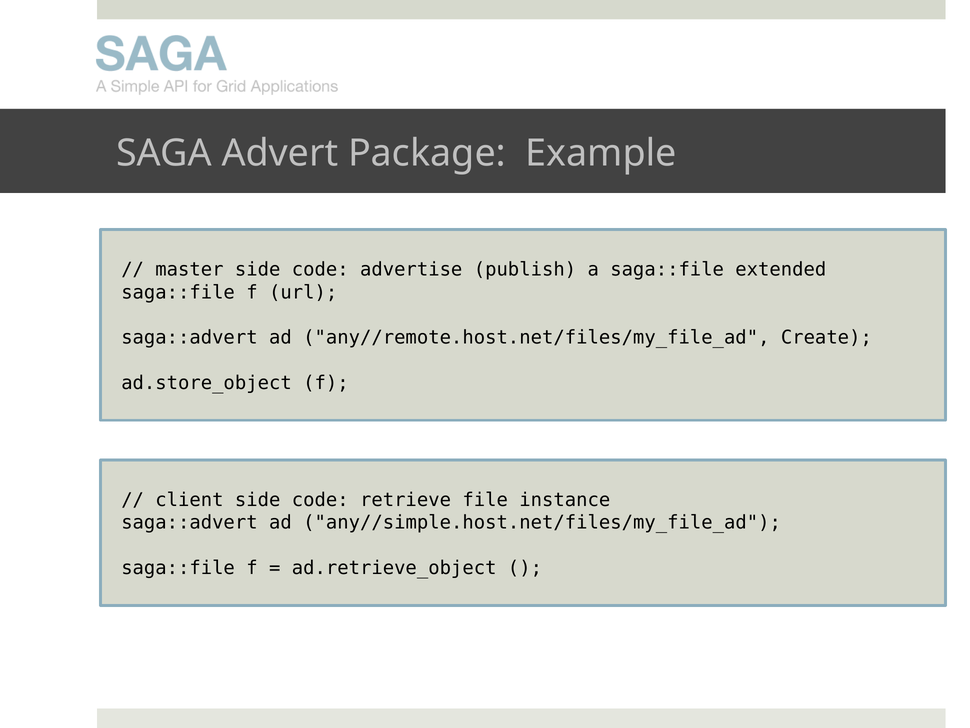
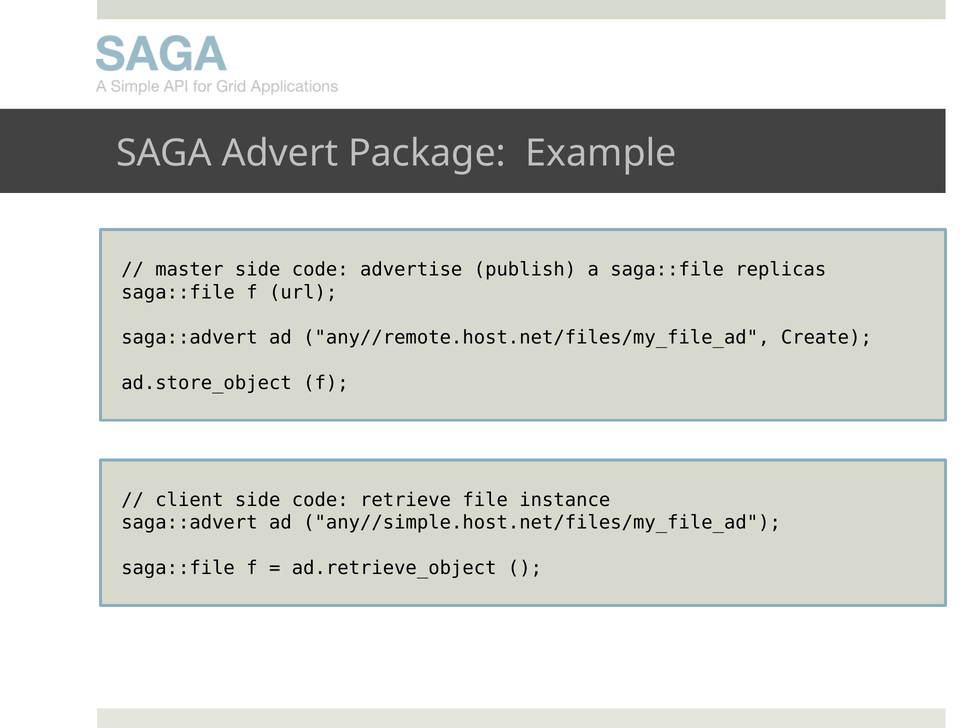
extended: extended -> replicas
